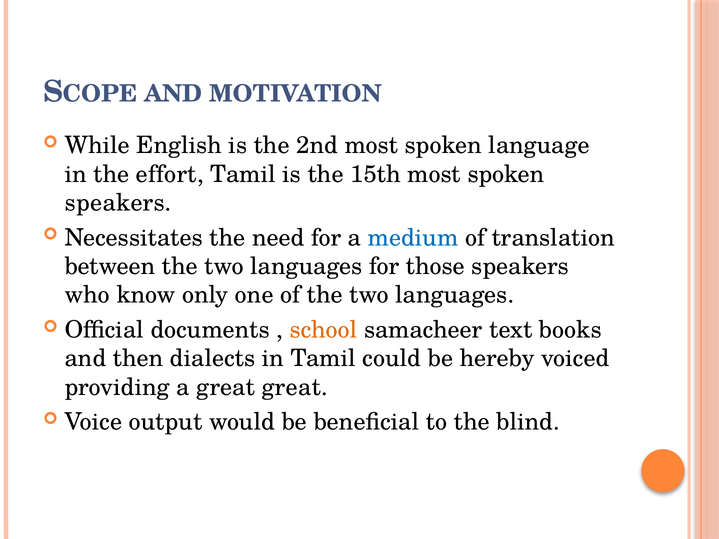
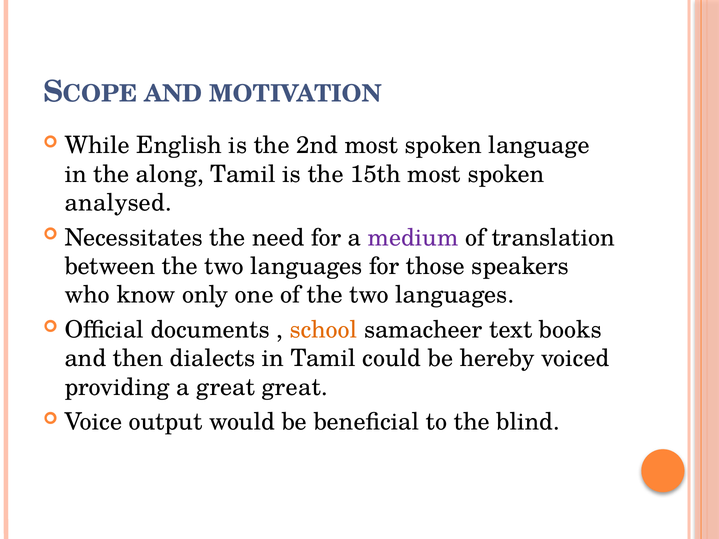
effort: effort -> along
speakers at (118, 203): speakers -> analysed
medium colour: blue -> purple
